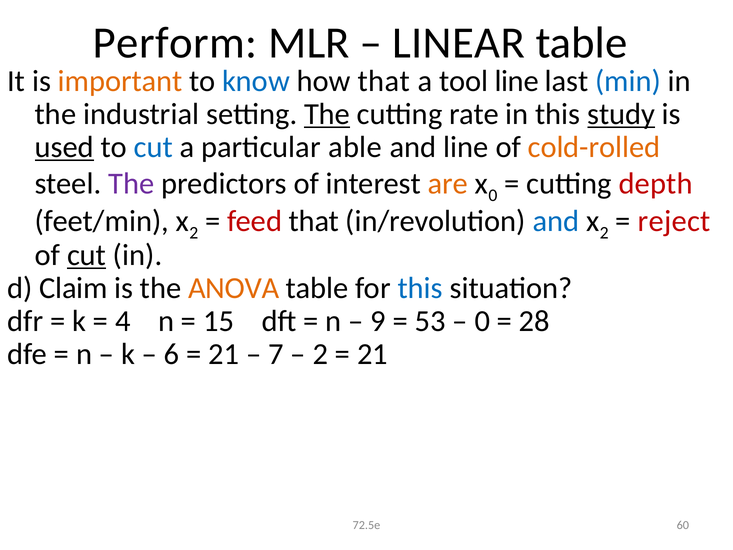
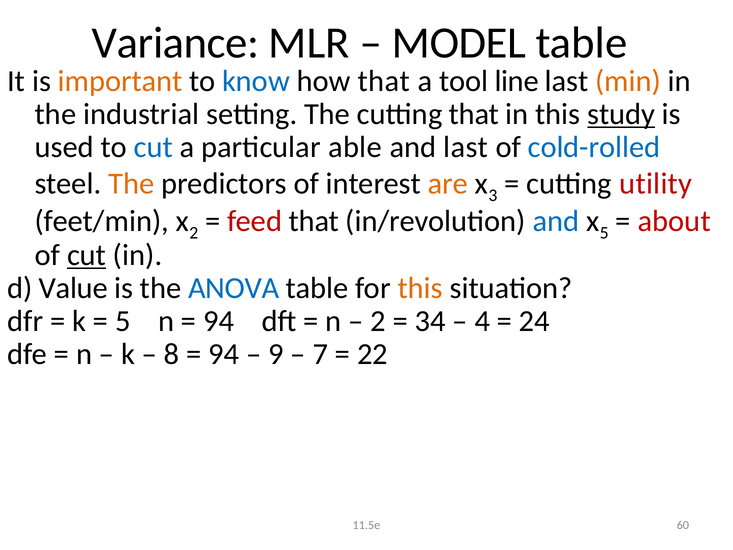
Perform: Perform -> Variance
LINEAR: LINEAR -> MODEL
min colour: blue -> orange
The at (327, 114) underline: present -> none
cutting rate: rate -> that
used underline: present -> none
and line: line -> last
cold-rolled colour: orange -> blue
The at (131, 184) colour: purple -> orange
0 at (493, 196): 0 -> 3
depth: depth -> utility
2 at (604, 233): 2 -> 5
reject: reject -> about
Claim: Claim -> Value
ANOVA colour: orange -> blue
this at (420, 288) colour: blue -> orange
4 at (123, 321): 4 -> 5
15 at (219, 321): 15 -> 94
9 at (378, 321): 9 -> 2
53: 53 -> 34
0 at (482, 321): 0 -> 4
28: 28 -> 24
6: 6 -> 8
21 at (224, 354): 21 -> 94
7: 7 -> 9
2 at (320, 354): 2 -> 7
21 at (372, 354): 21 -> 22
72.5e: 72.5e -> 11.5e
